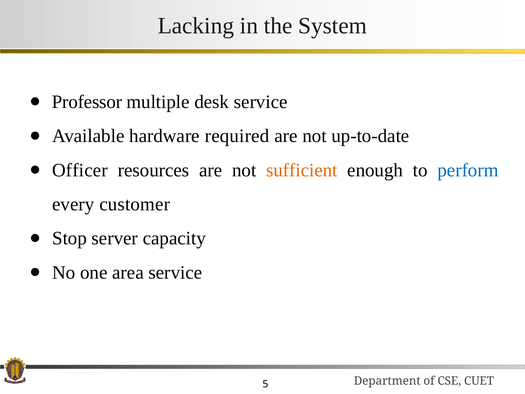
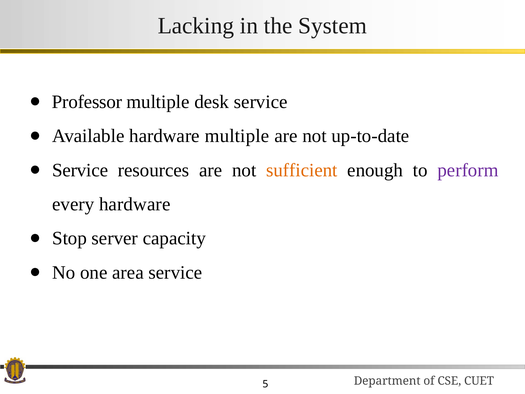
hardware required: required -> multiple
Officer at (80, 170): Officer -> Service
perform colour: blue -> purple
every customer: customer -> hardware
